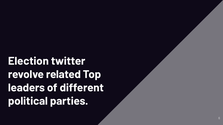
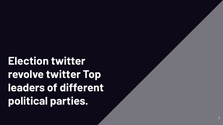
revolve related: related -> twitter
